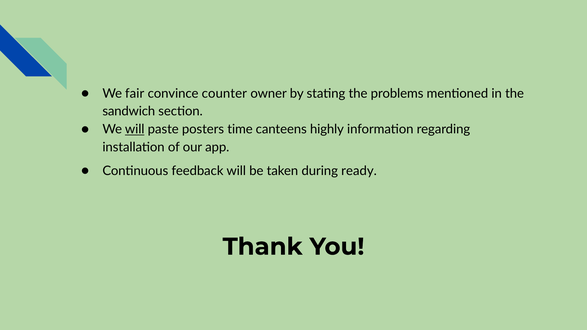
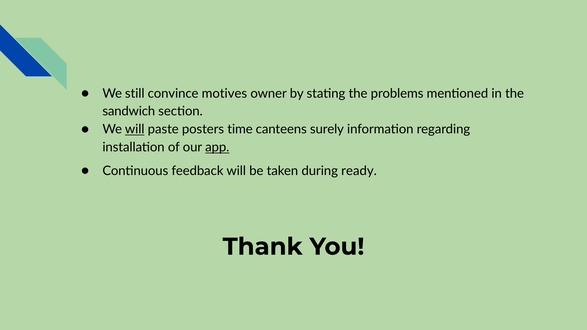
fair: fair -> still
counter: counter -> motives
highly: highly -> surely
app underline: none -> present
